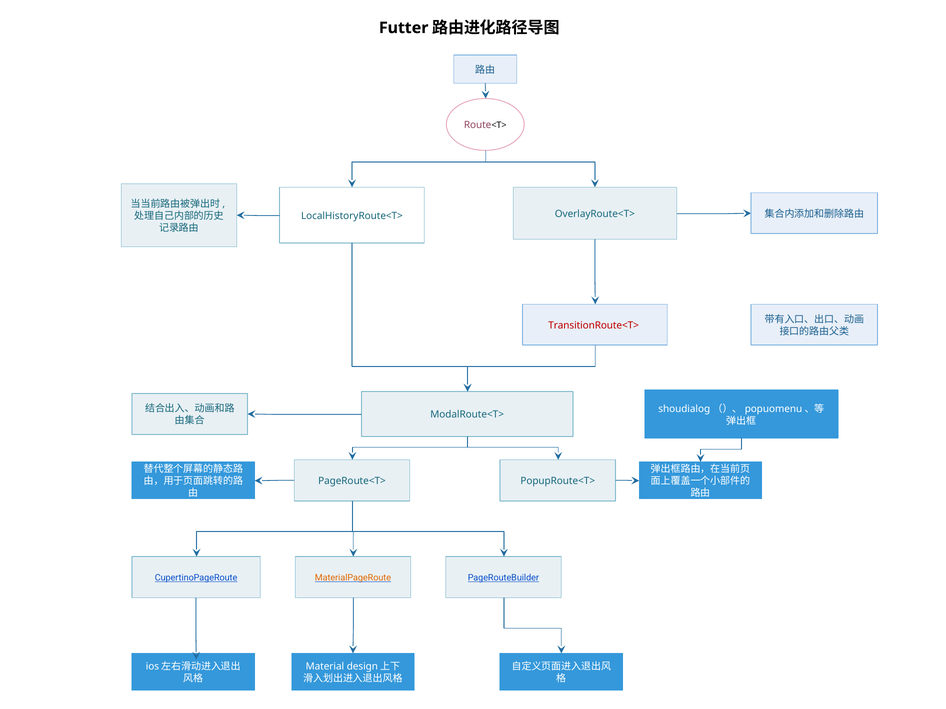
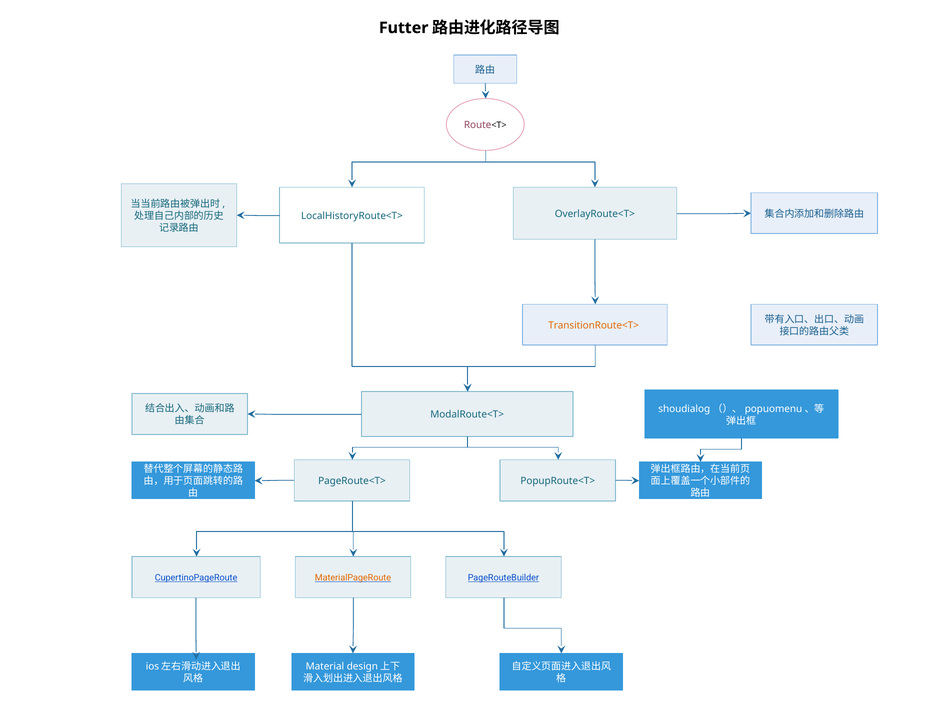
TransitionRoute<T> colour: red -> orange
